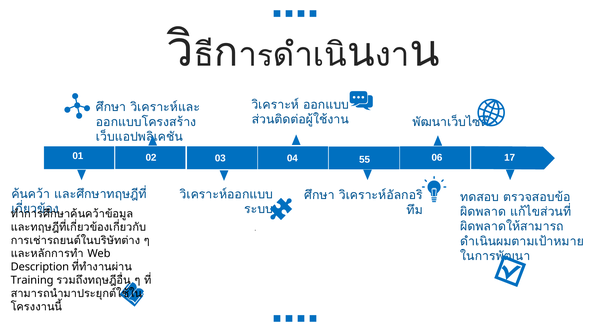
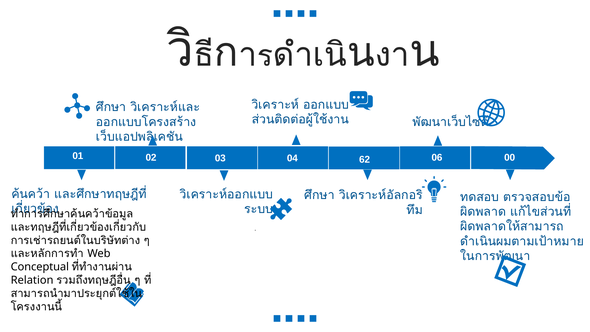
55: 55 -> 62
17: 17 -> 00
Description: Description -> Conceptual
Training: Training -> Relation
